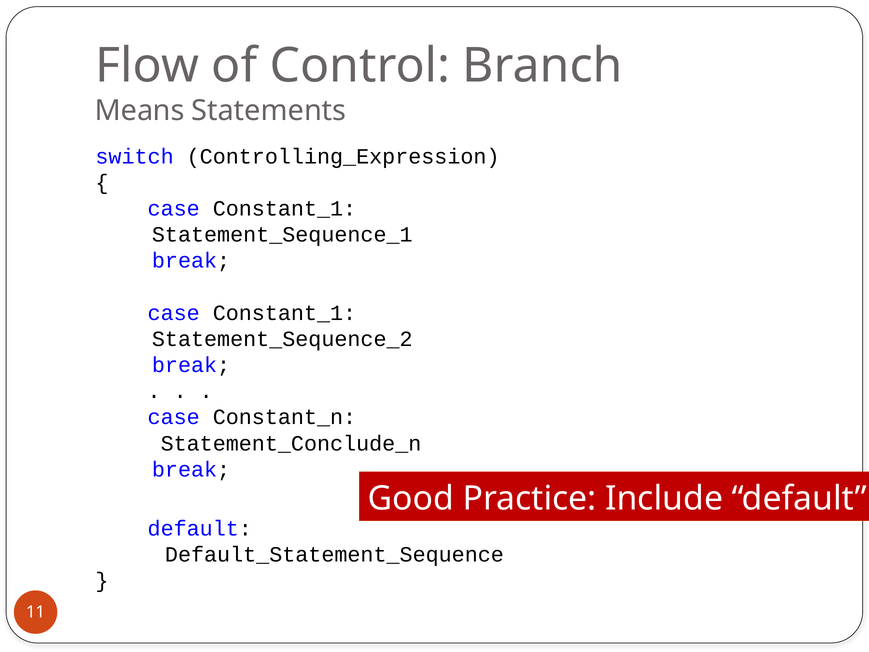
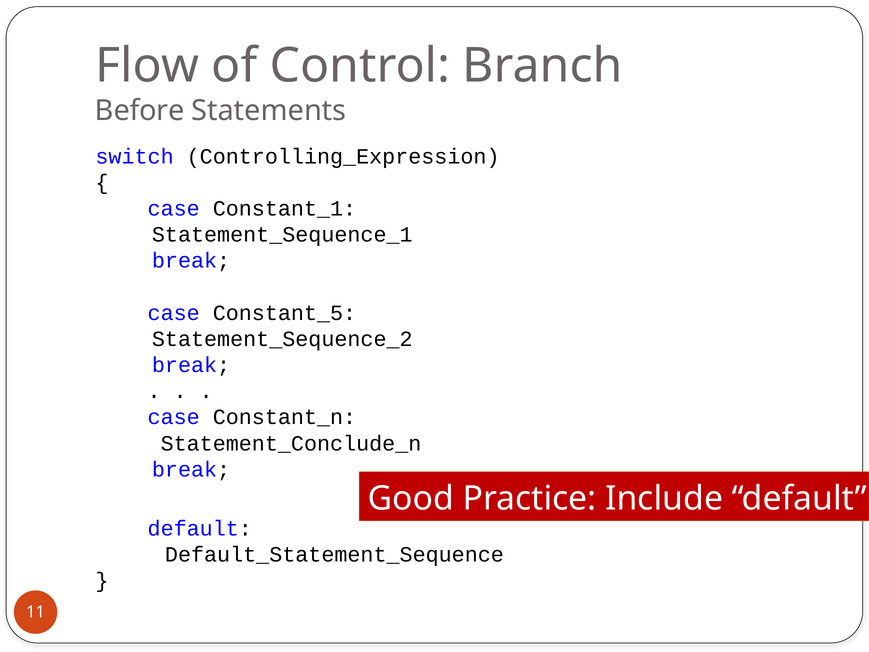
Means: Means -> Before
Constant_1 at (284, 313): Constant_1 -> Constant_5
